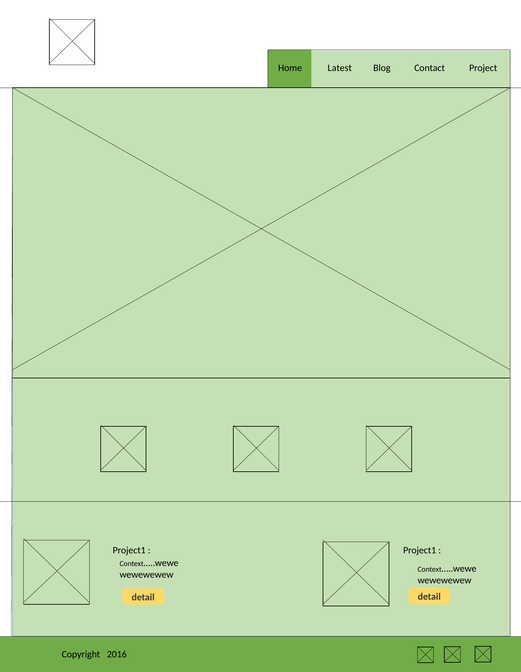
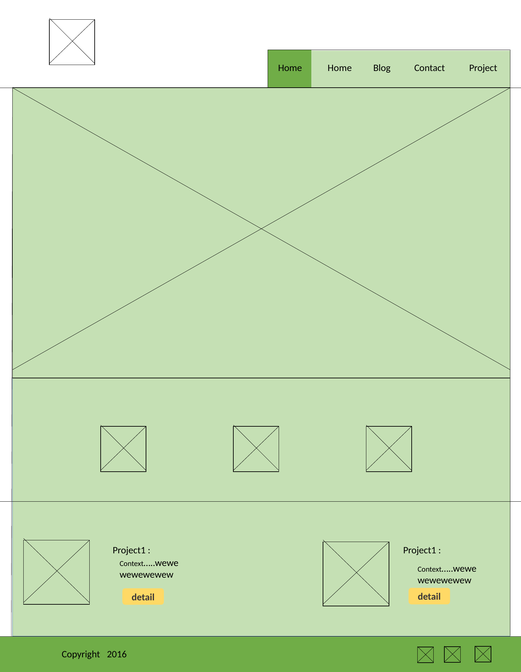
Home Latest: Latest -> Home
